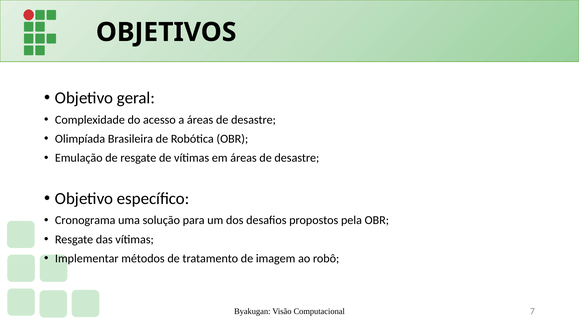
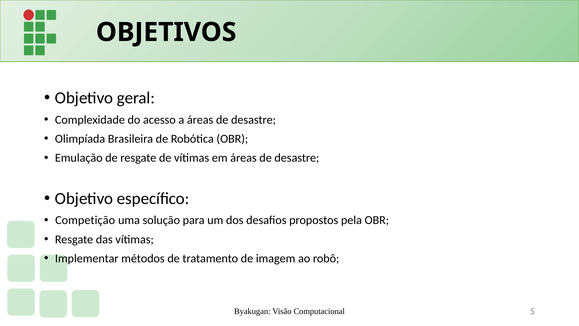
Cronograma: Cronograma -> Competição
7: 7 -> 5
